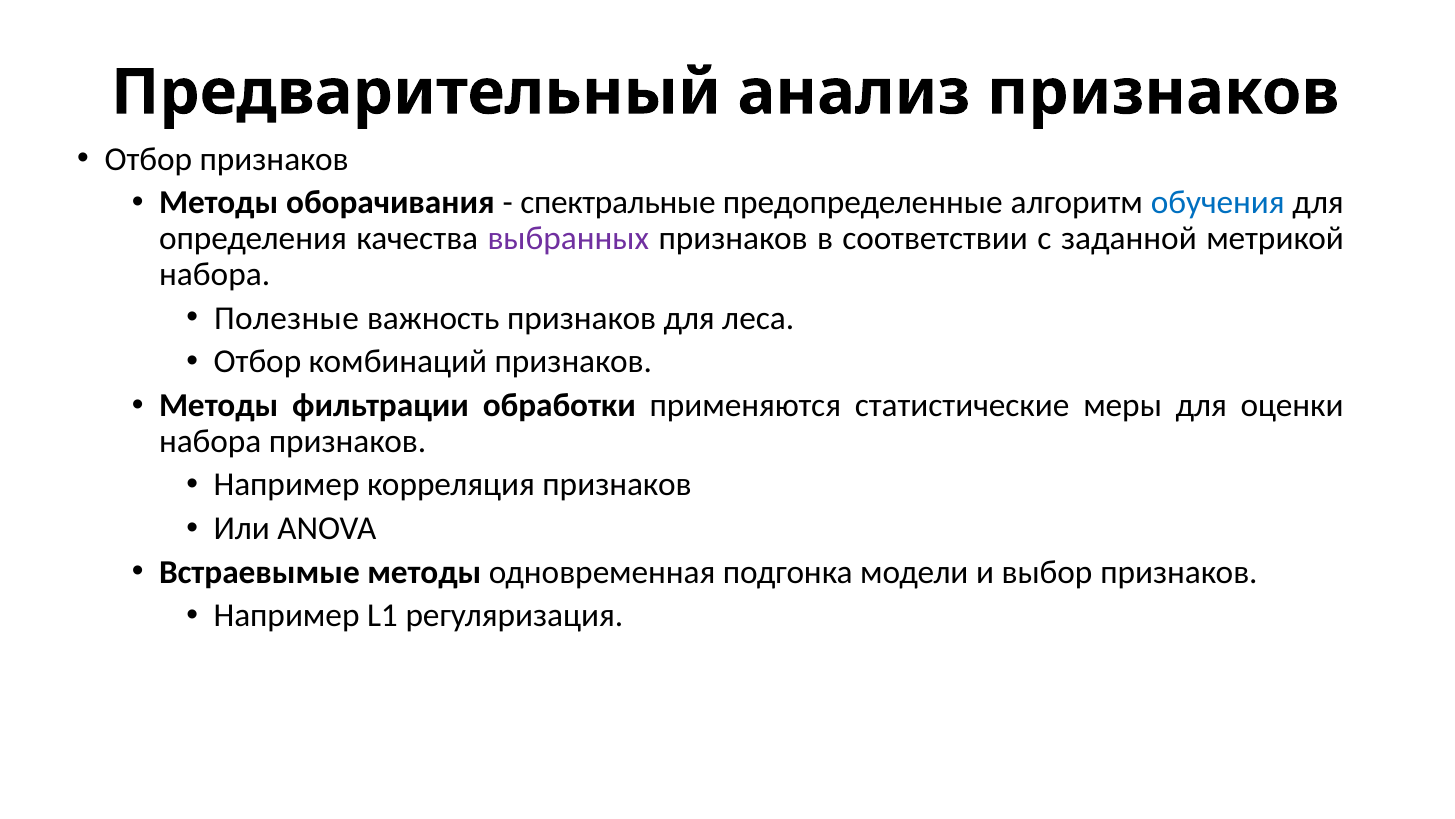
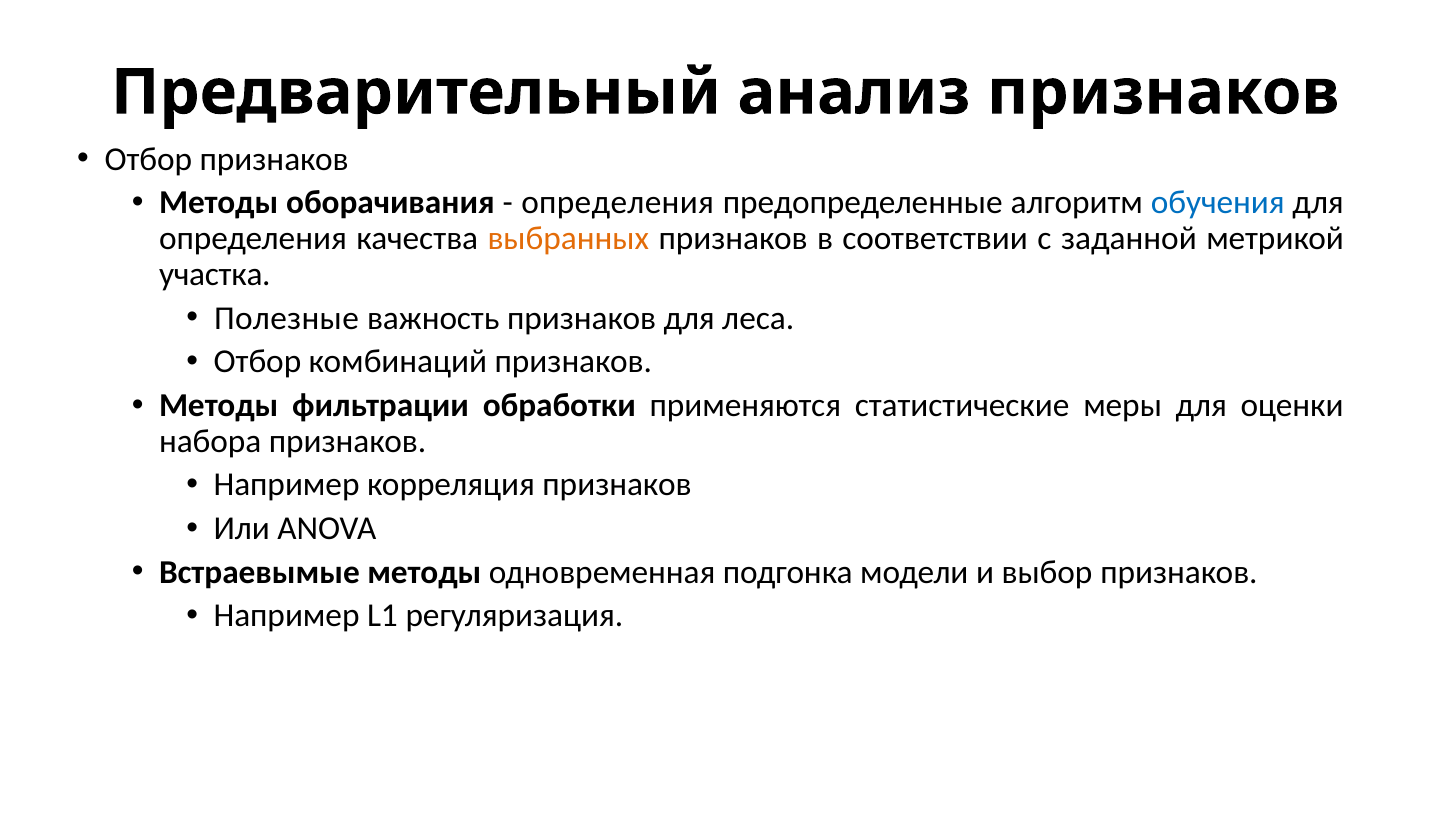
спектральные at (618, 202): спектральные -> определения
выбранных colour: purple -> orange
набора at (215, 274): набора -> участка
